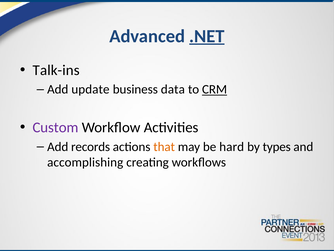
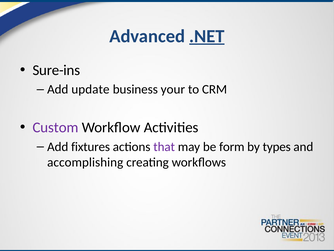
Talk-ins: Talk-ins -> Sure-ins
data: data -> your
CRM underline: present -> none
records: records -> fixtures
that colour: orange -> purple
hard: hard -> form
